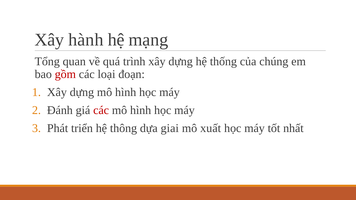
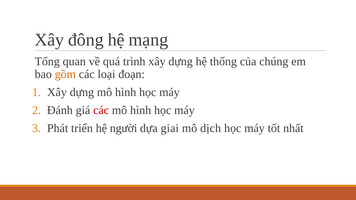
hành: hành -> đông
gồm colour: red -> orange
thông: thông -> người
xuất: xuất -> dịch
